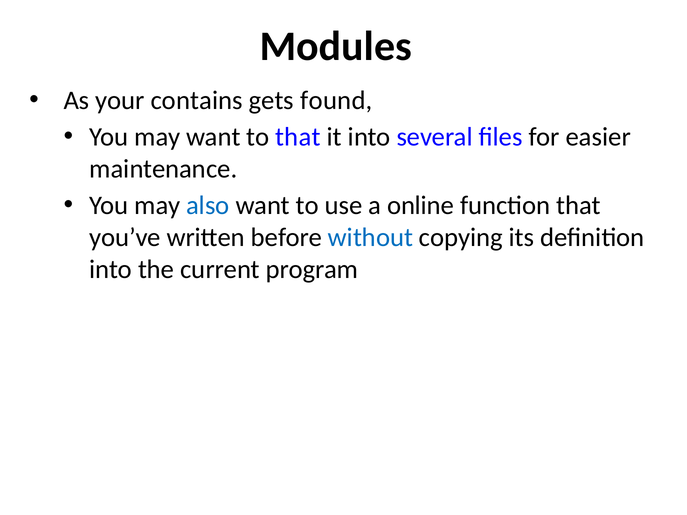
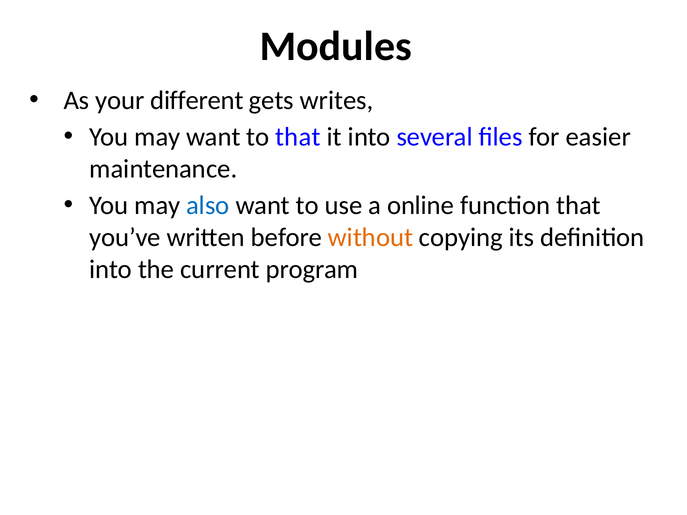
contains: contains -> different
found: found -> writes
without colour: blue -> orange
